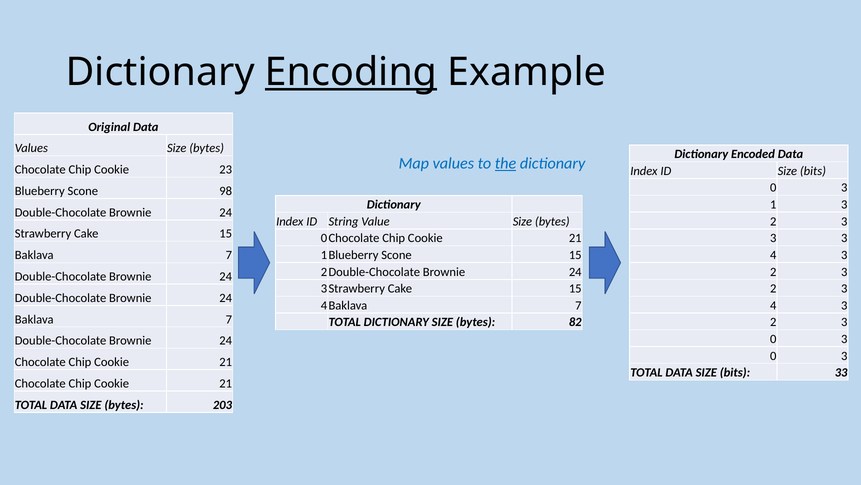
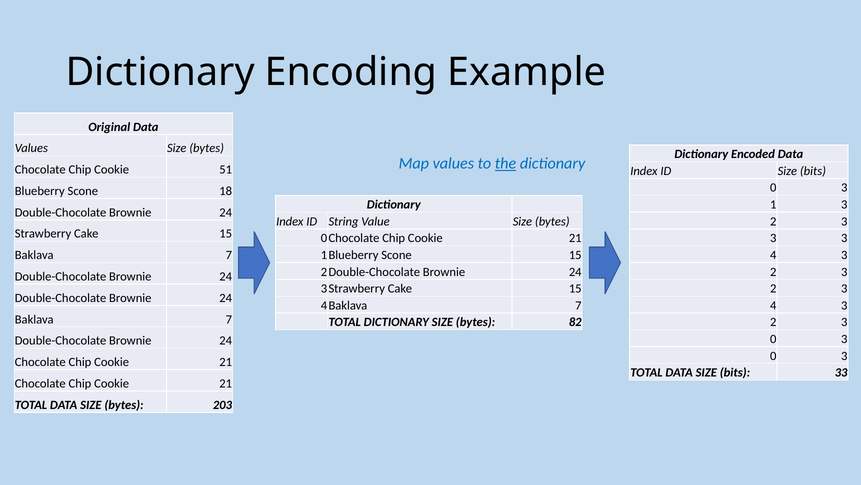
Encoding underline: present -> none
23: 23 -> 51
98: 98 -> 18
